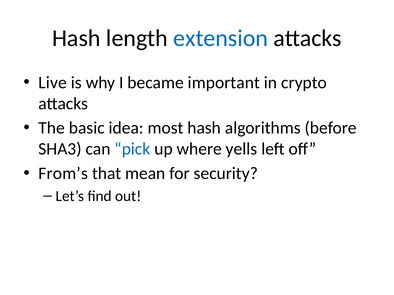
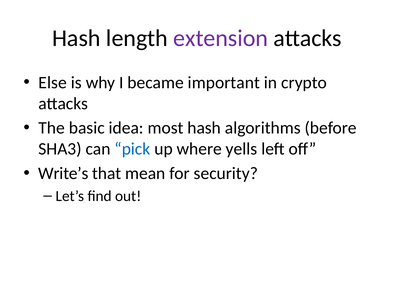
extension colour: blue -> purple
Live: Live -> Else
From’s: From’s -> Write’s
